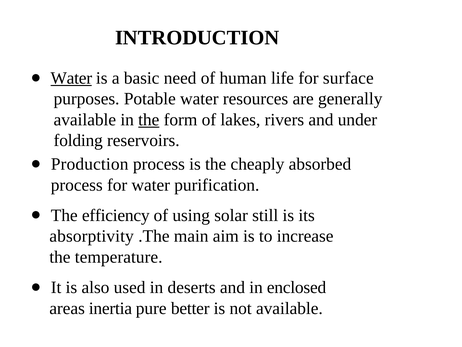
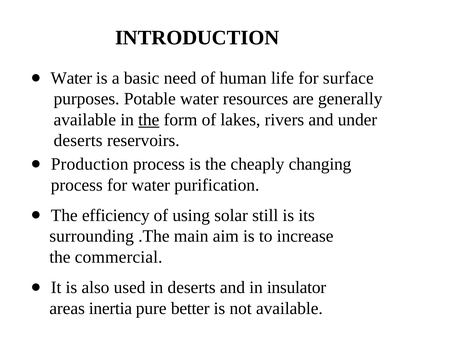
Water at (71, 78) underline: present -> none
folding at (78, 140): folding -> deserts
absorbed: absorbed -> changing
absorptivity: absorptivity -> surrounding
temperature: temperature -> commercial
enclosed: enclosed -> insulator
